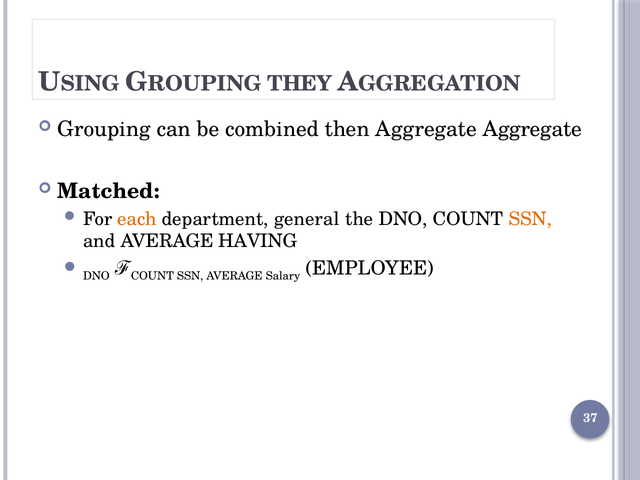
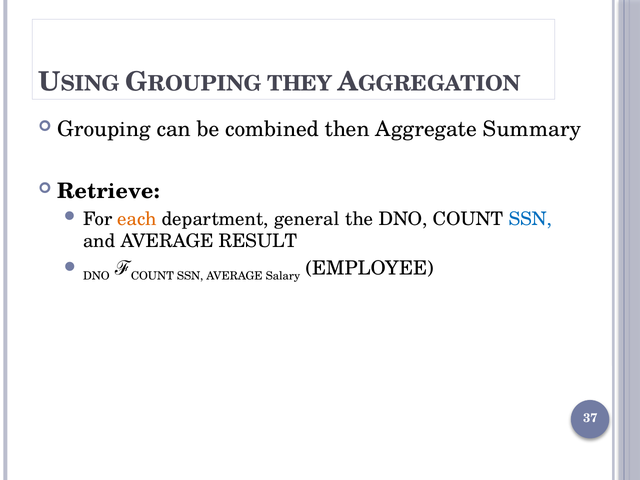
Aggregate Aggregate: Aggregate -> Summary
Matched: Matched -> Retrieve
SSN at (530, 219) colour: orange -> blue
HAVING: HAVING -> RESULT
